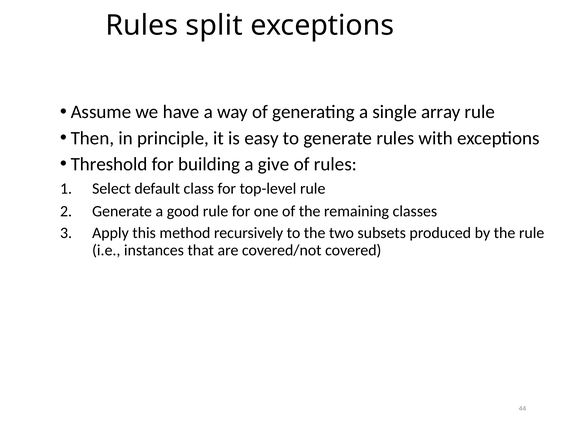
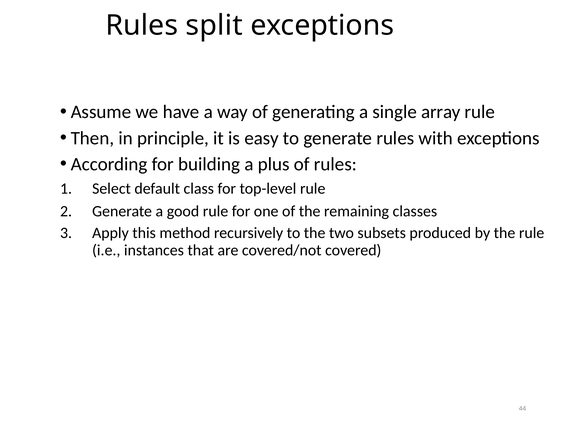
Threshold: Threshold -> According
give: give -> plus
